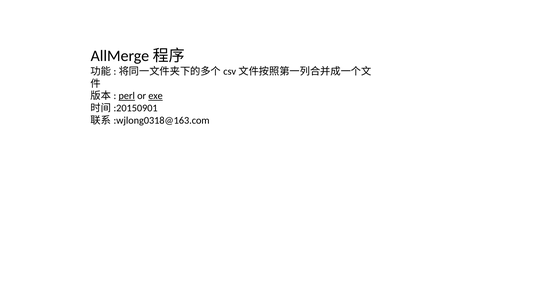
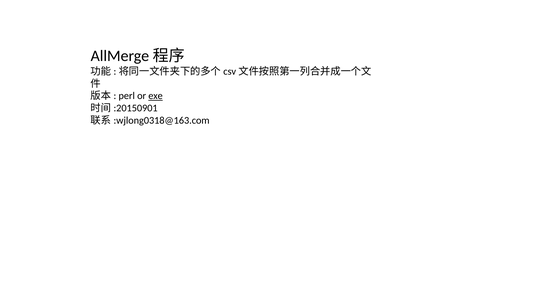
perl underline: present -> none
